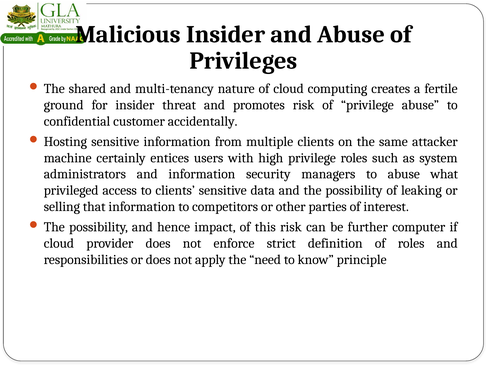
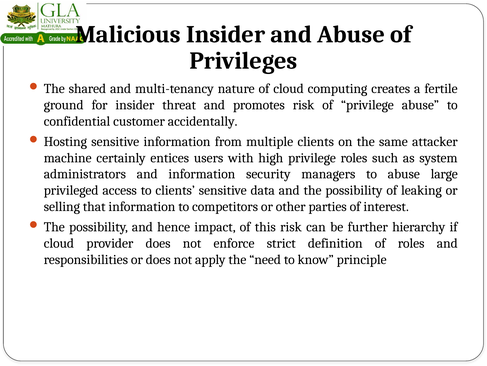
what: what -> large
computer: computer -> hierarchy
